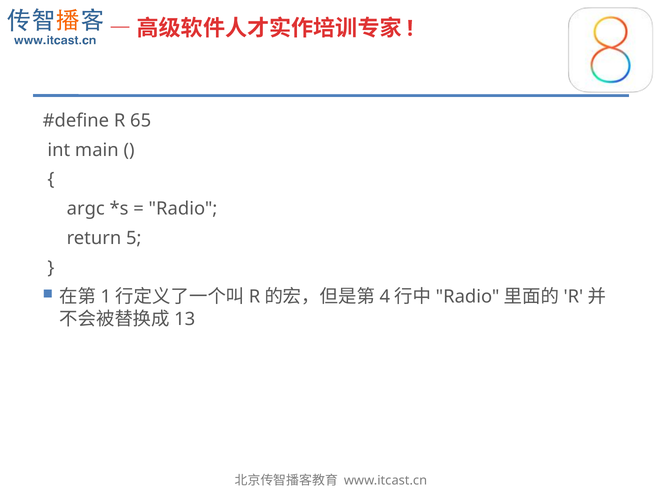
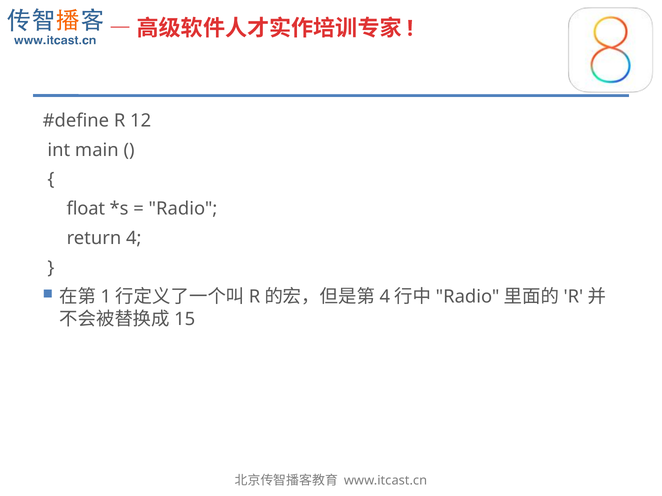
65: 65 -> 12
argc: argc -> float
return 5: 5 -> 4
13: 13 -> 15
